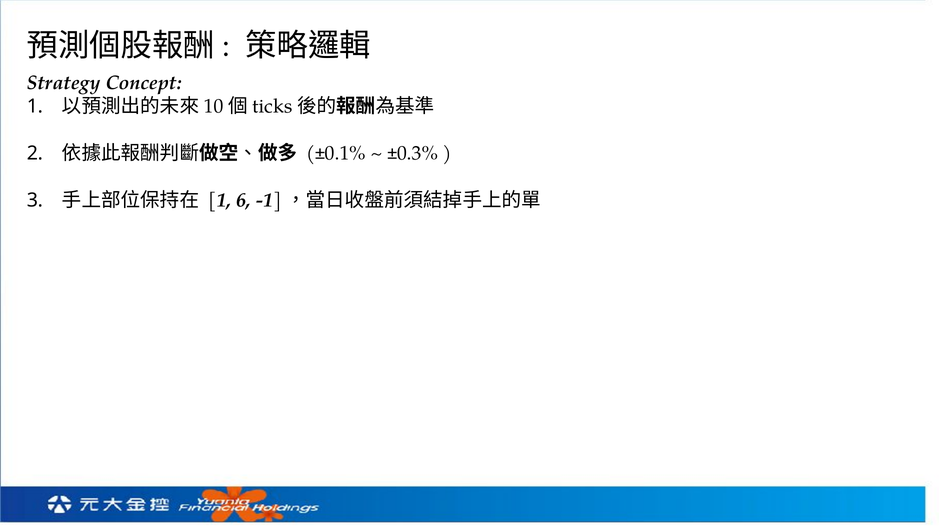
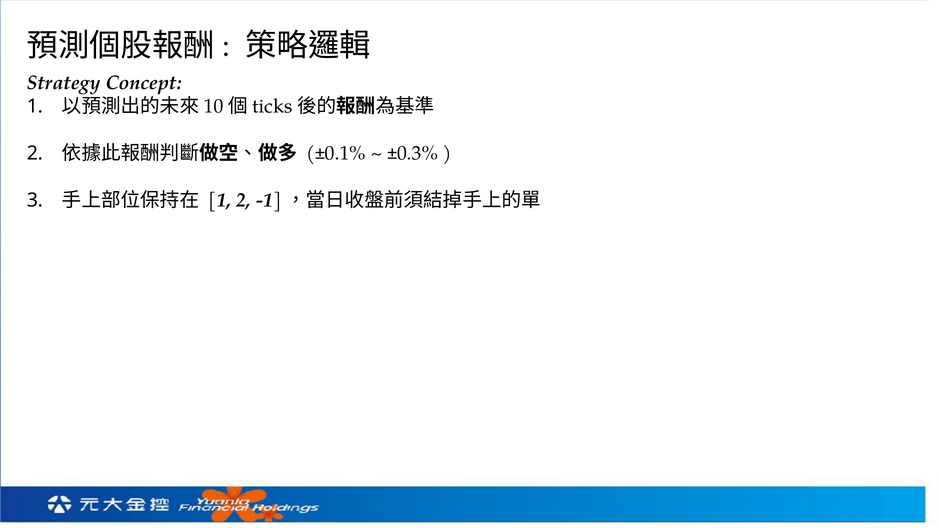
1 6: 6 -> 2
